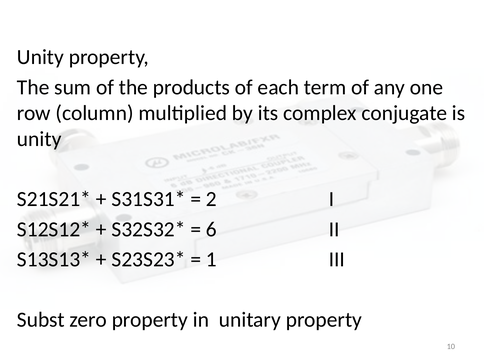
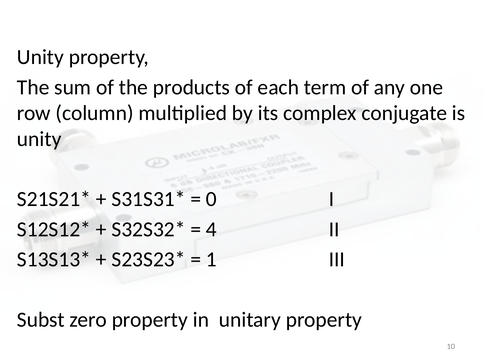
2: 2 -> 0
6: 6 -> 4
